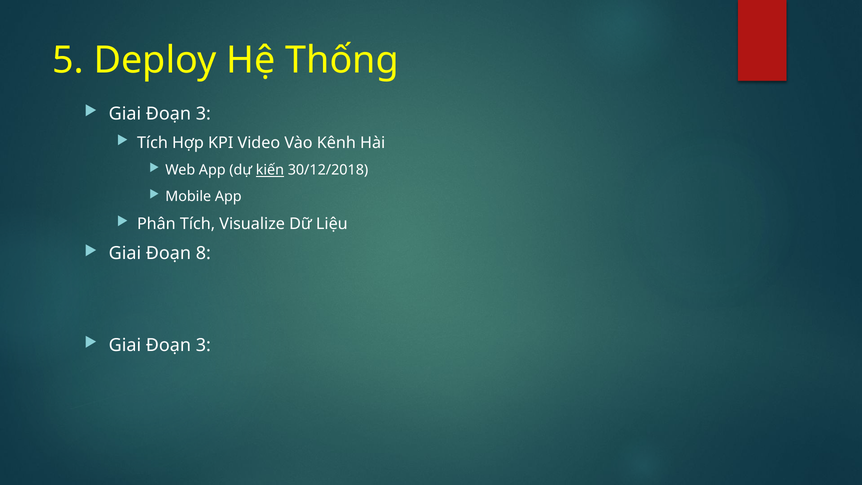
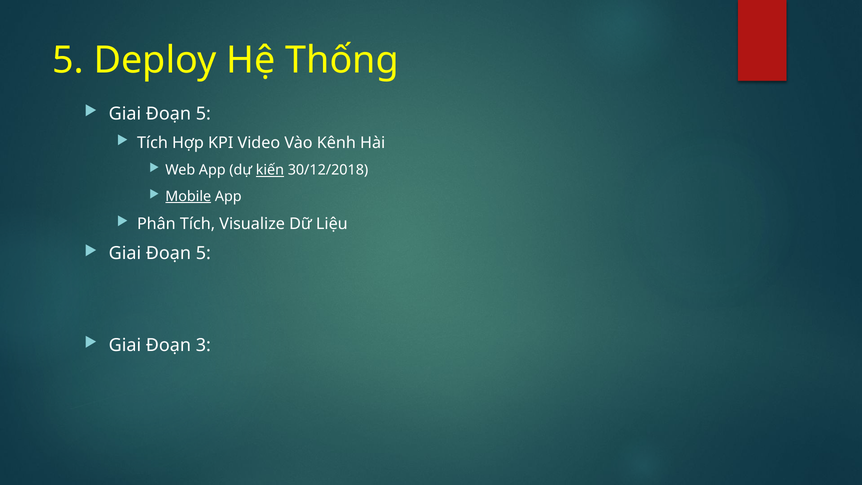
3 at (203, 114): 3 -> 5
Mobile underline: none -> present
8 at (203, 253): 8 -> 5
